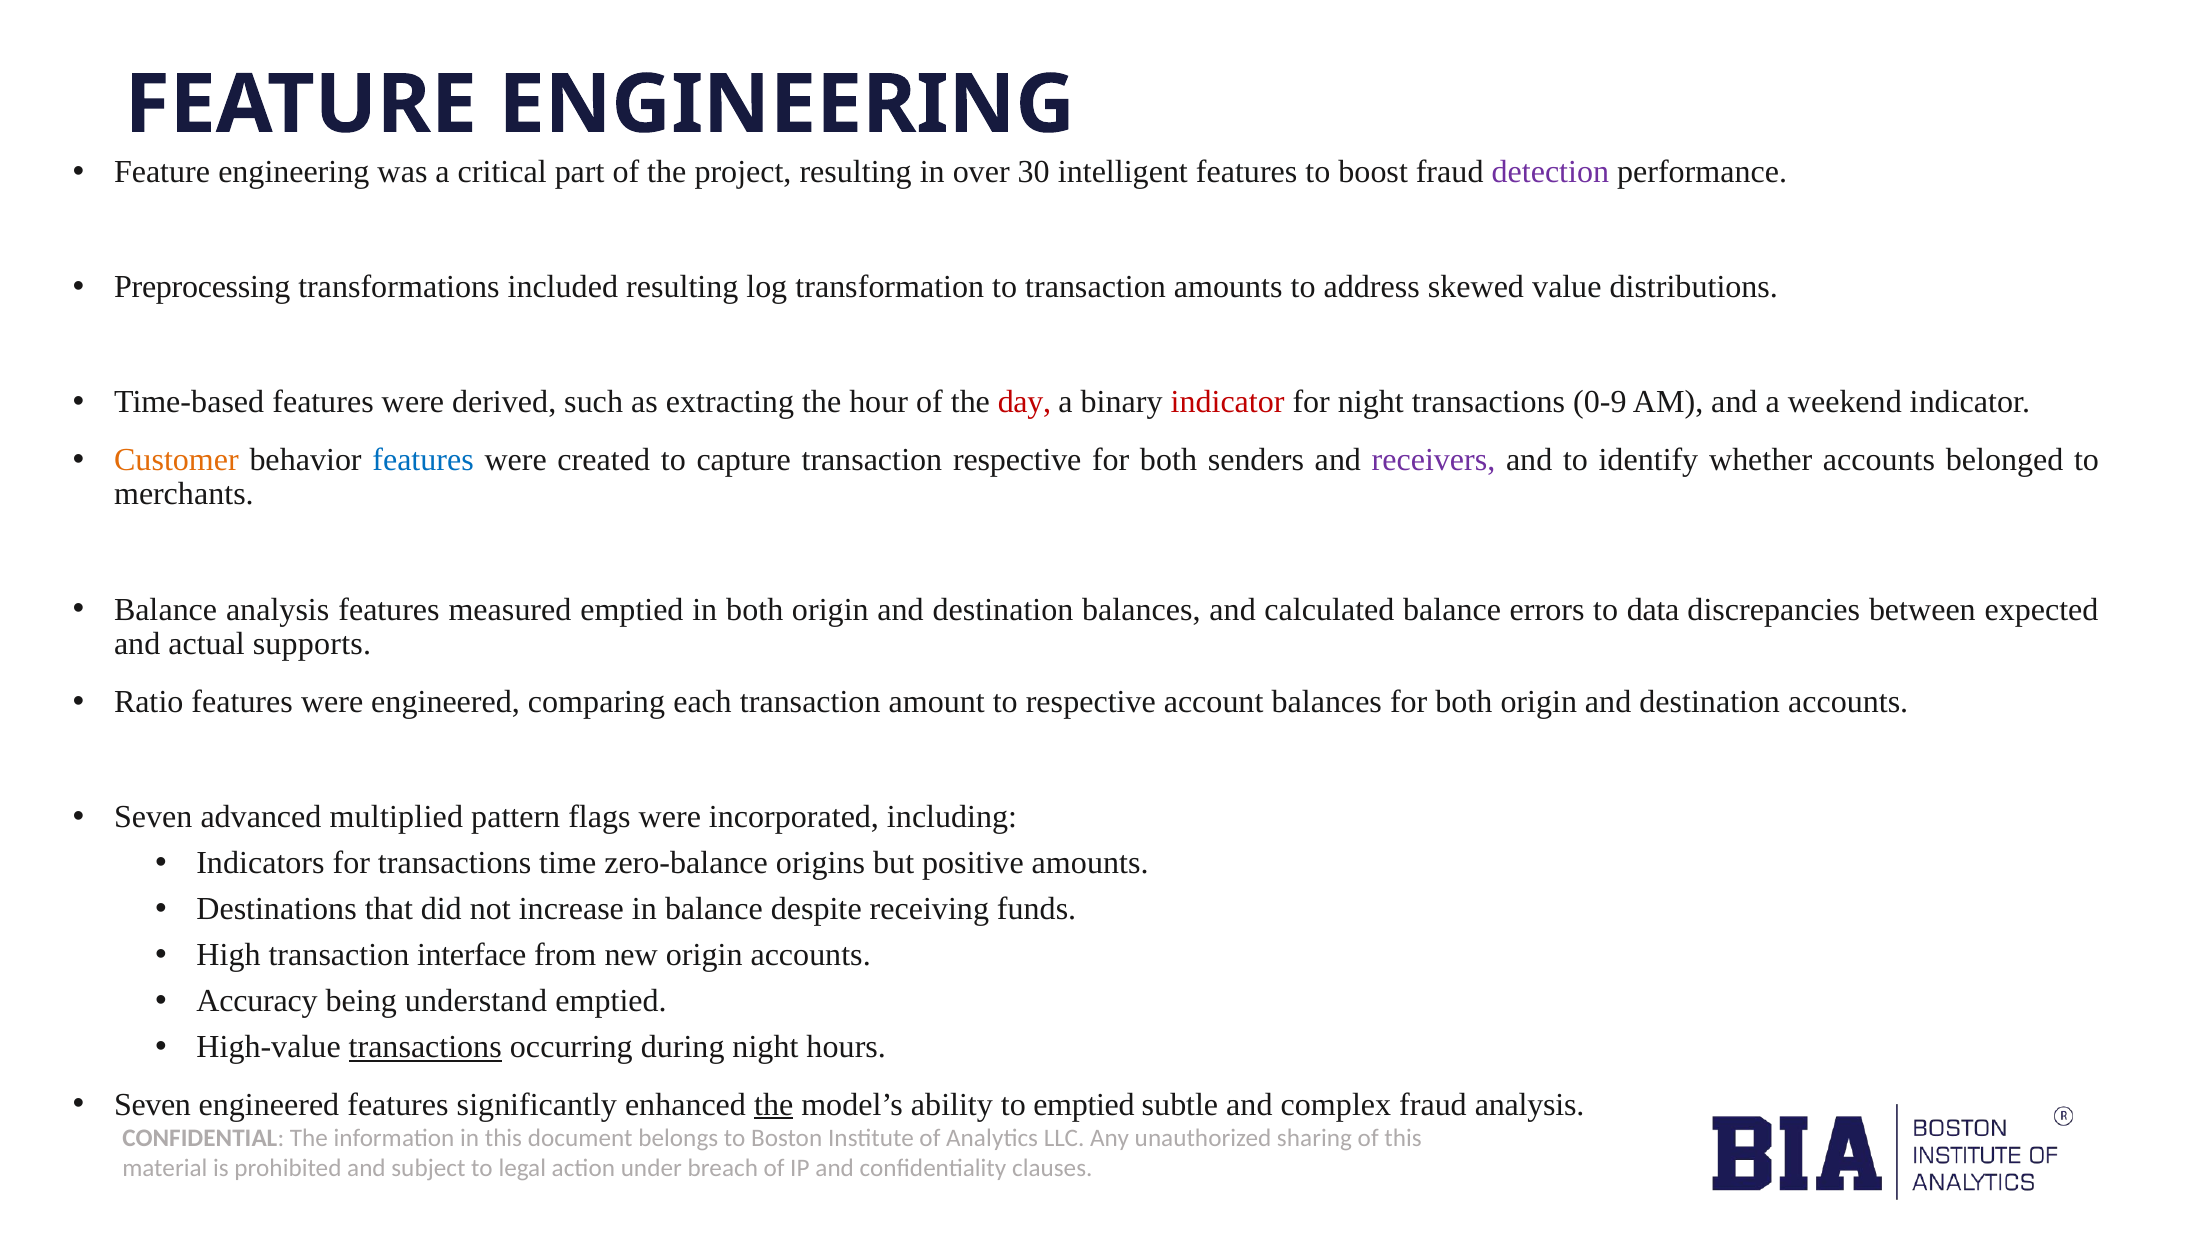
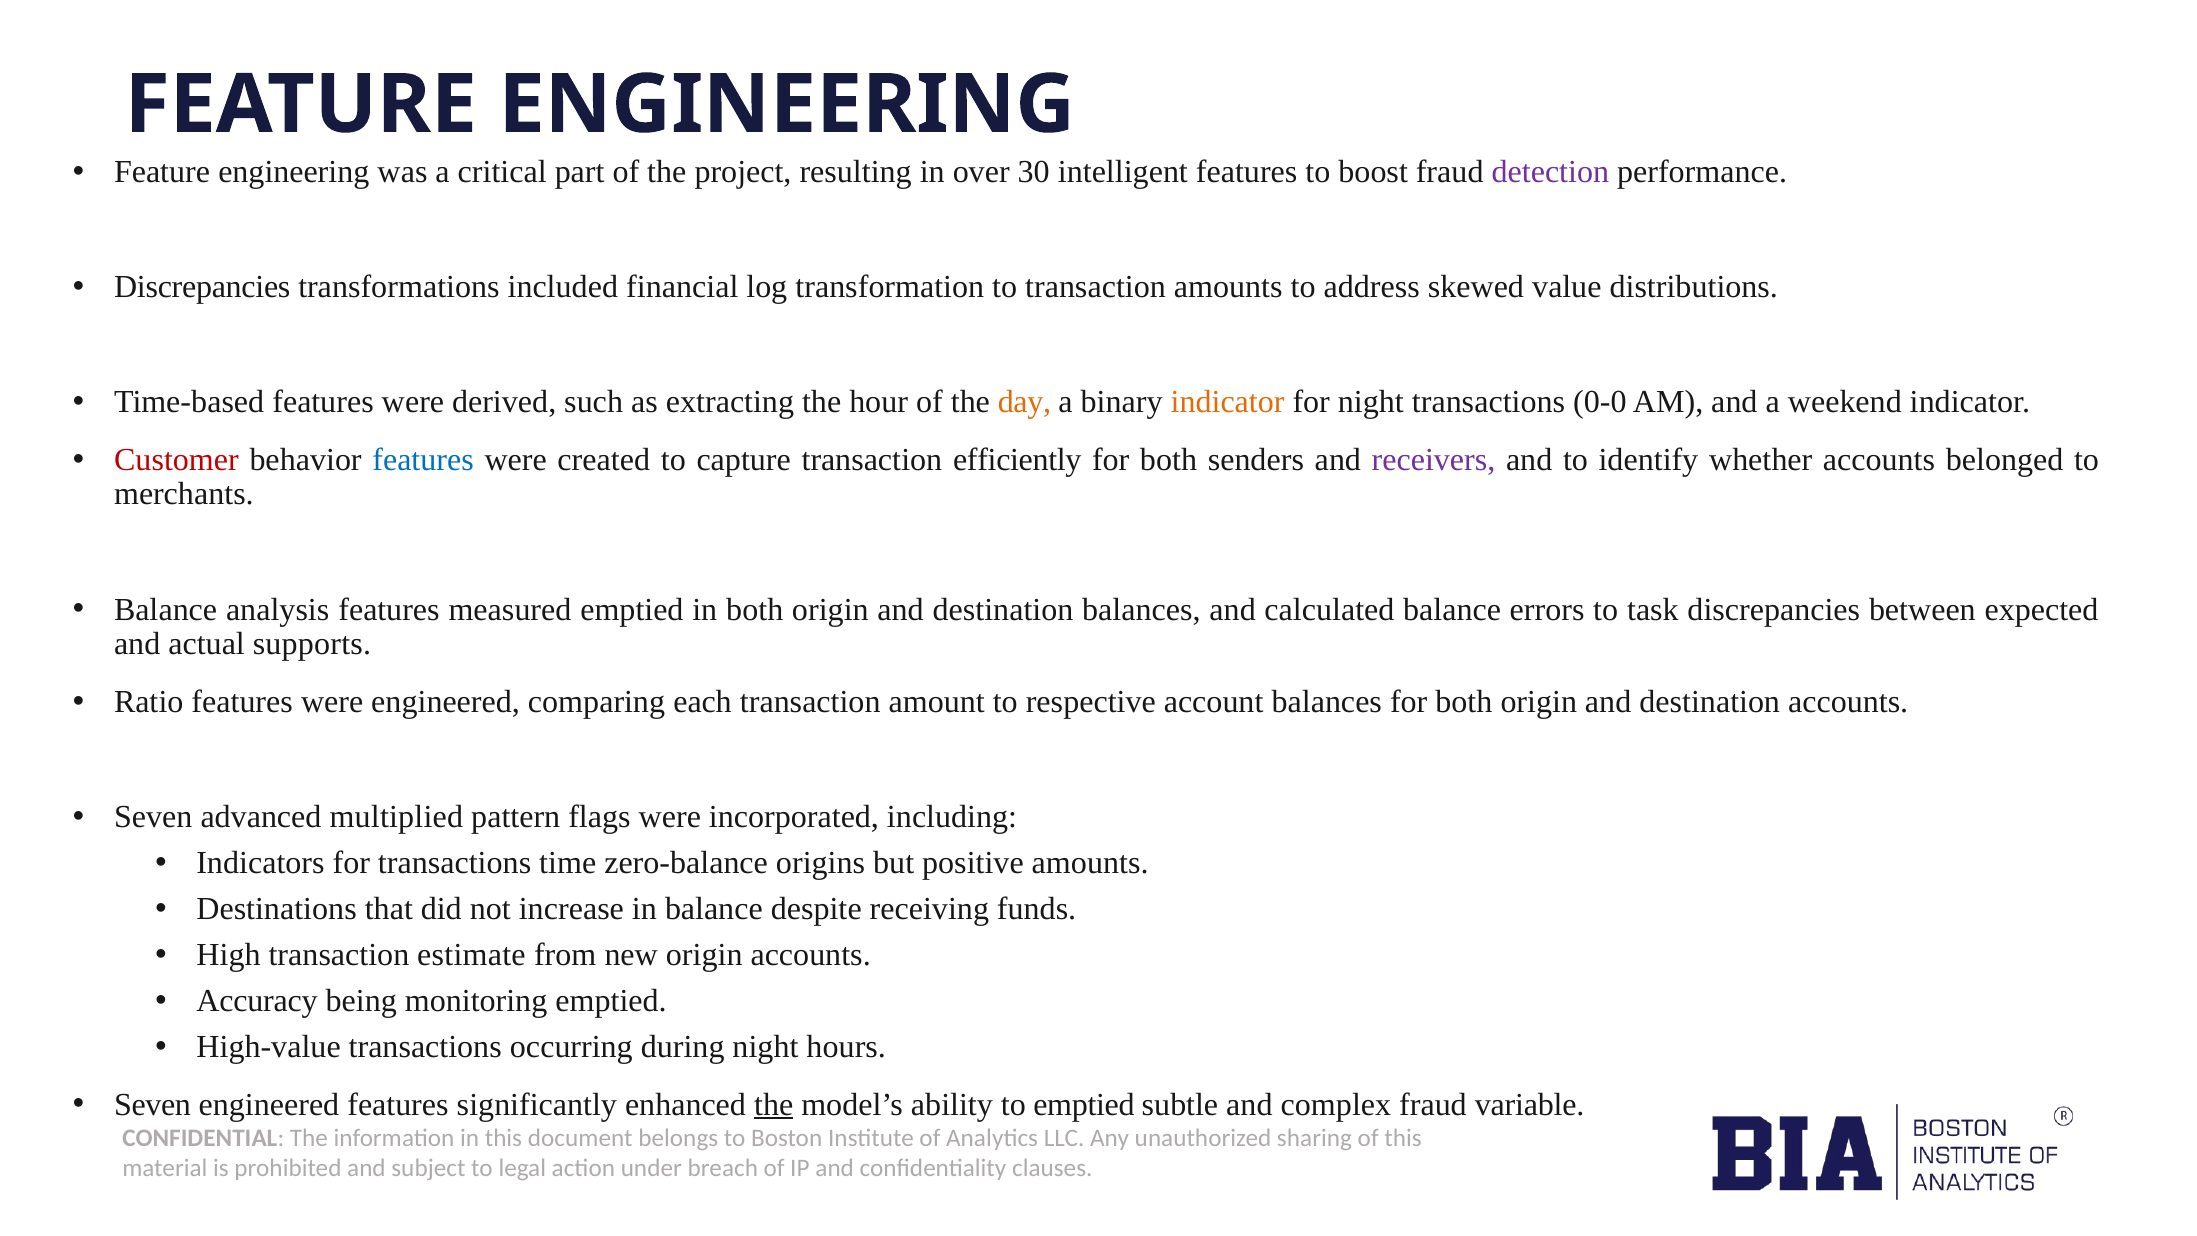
Preprocessing at (202, 287): Preprocessing -> Discrepancies
included resulting: resulting -> financial
day colour: red -> orange
indicator at (1228, 402) colour: red -> orange
0-9: 0-9 -> 0-0
Customer colour: orange -> red
transaction respective: respective -> efficiently
data: data -> task
interface: interface -> estimate
understand: understand -> monitoring
transactions at (425, 1047) underline: present -> none
fraud analysis: analysis -> variable
